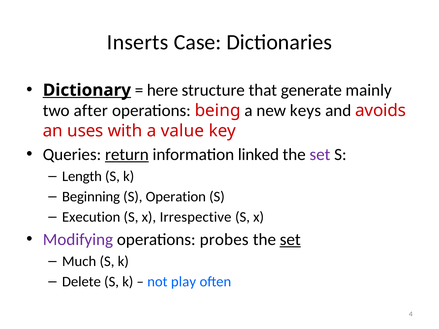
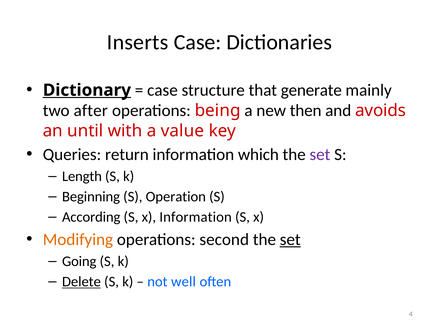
here at (163, 90): here -> case
keys: keys -> then
uses: uses -> until
return underline: present -> none
linked: linked -> which
Execution: Execution -> According
x Irrespective: Irrespective -> Information
Modifying colour: purple -> orange
probes: probes -> second
Much: Much -> Going
Delete underline: none -> present
play: play -> well
